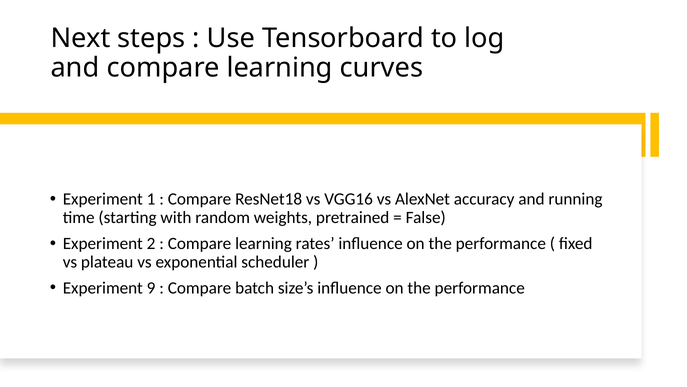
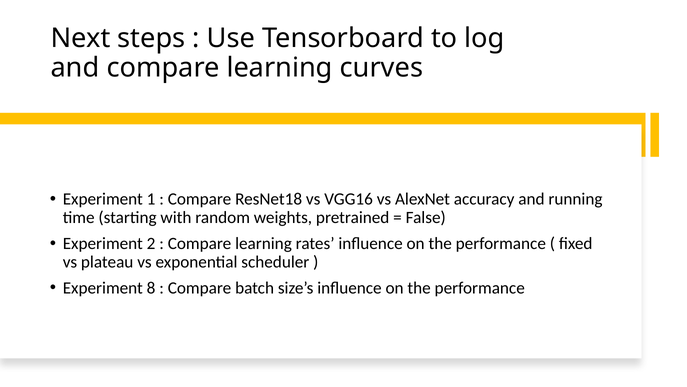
9: 9 -> 8
